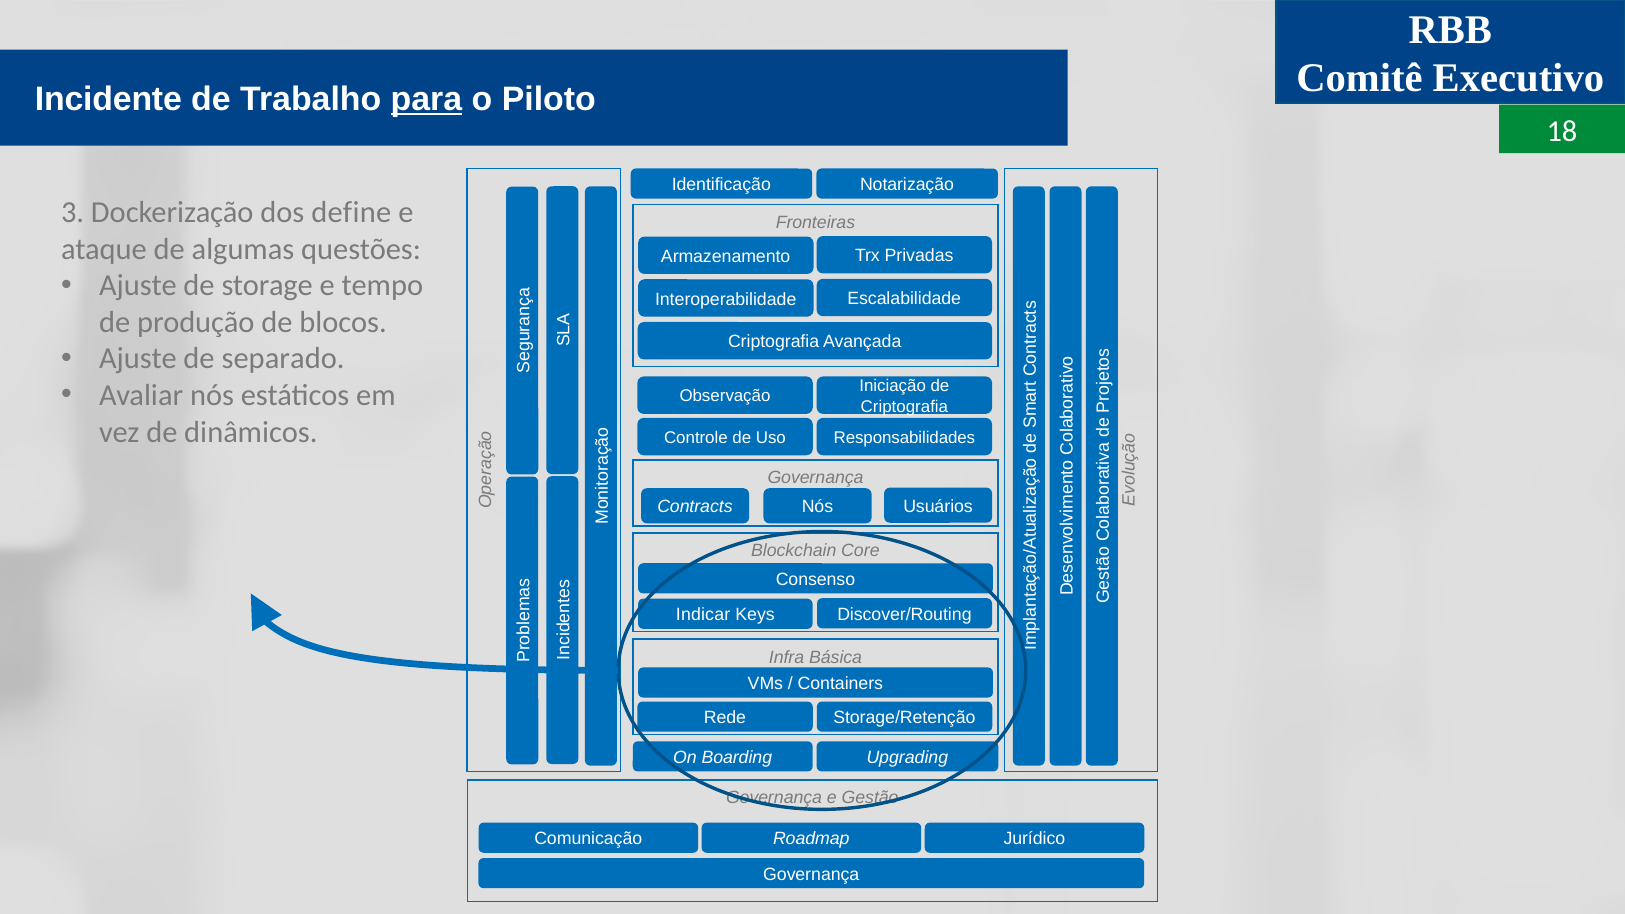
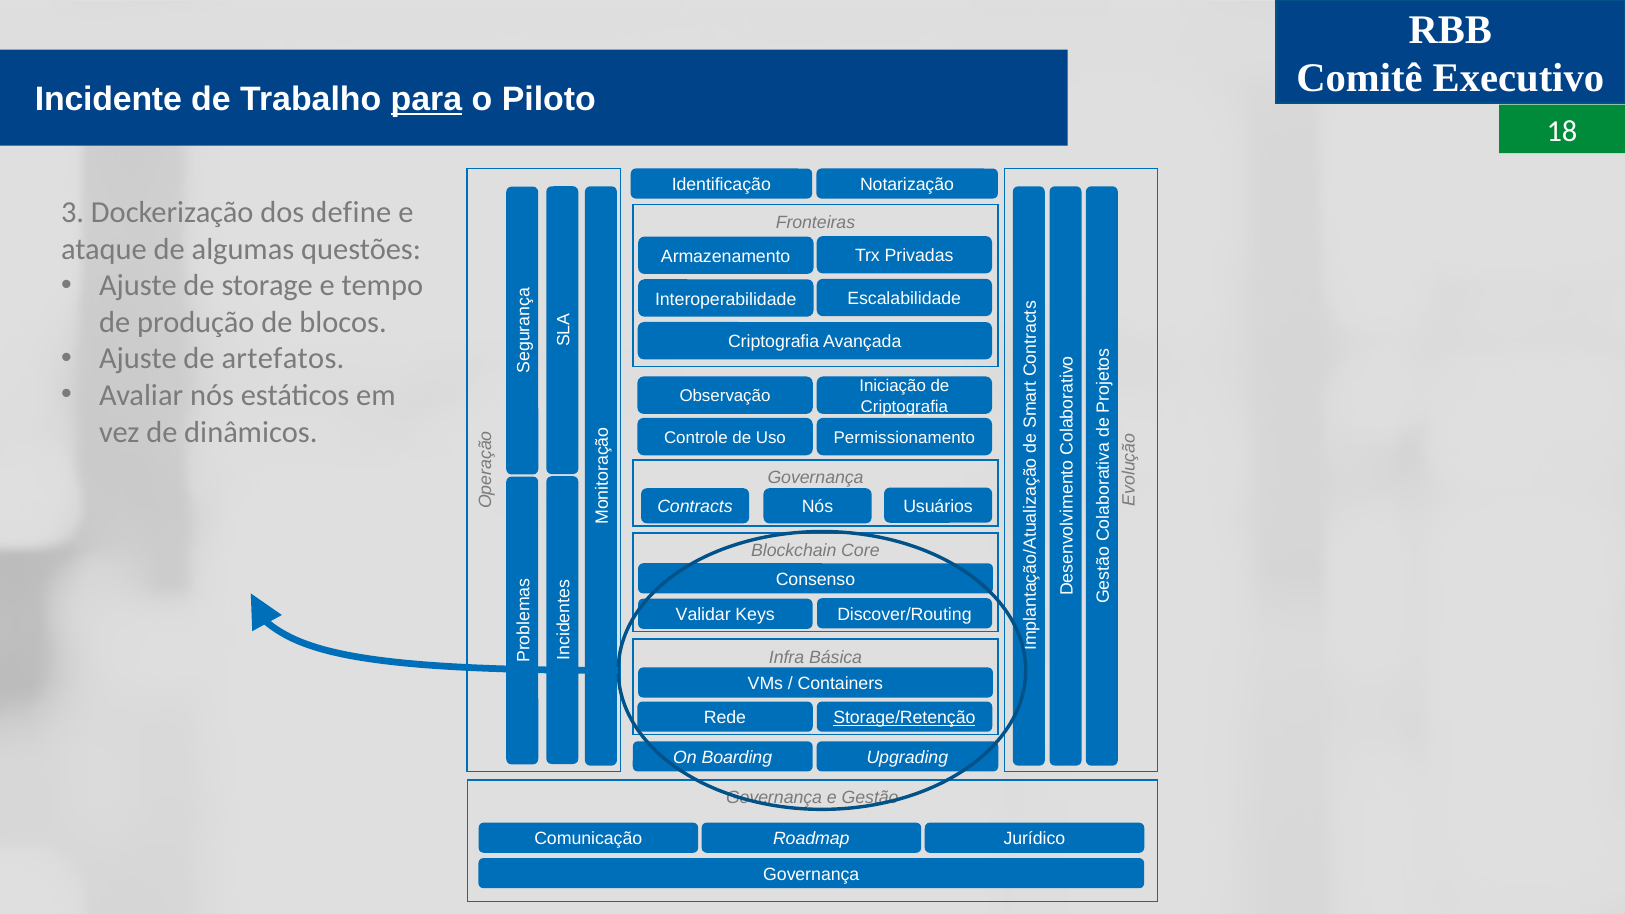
separado: separado -> artefatos
Responsabilidades: Responsabilidades -> Permissionamento
Indicar: Indicar -> Validar
Storage/Retenção underline: none -> present
